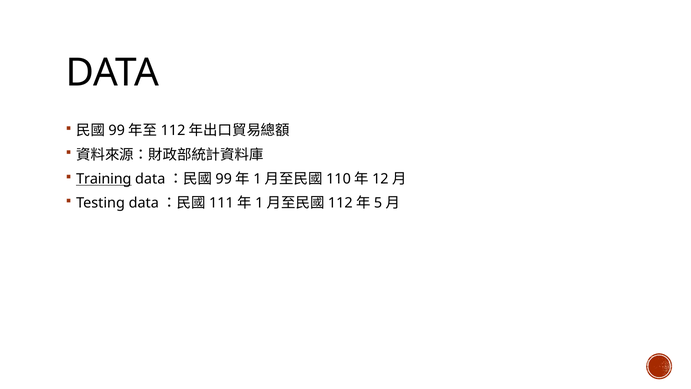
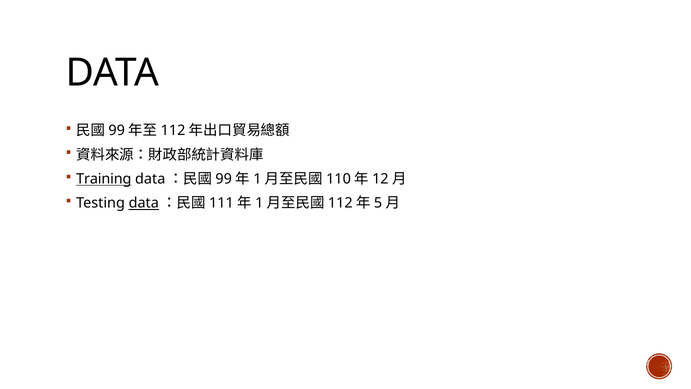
data at (144, 203) underline: none -> present
